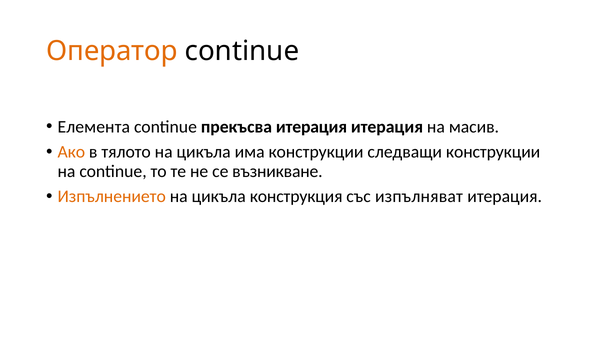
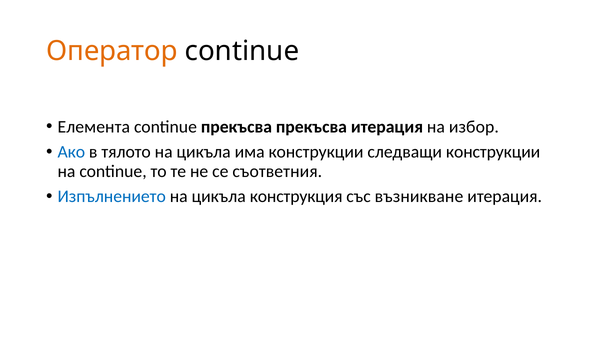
прекъсва итерация: итерация -> прекъсва
масив: масив -> избор
Ако colour: orange -> blue
възникване: възникване -> съответния
Изпълнението colour: orange -> blue
изпълняват: изпълняват -> възникване
